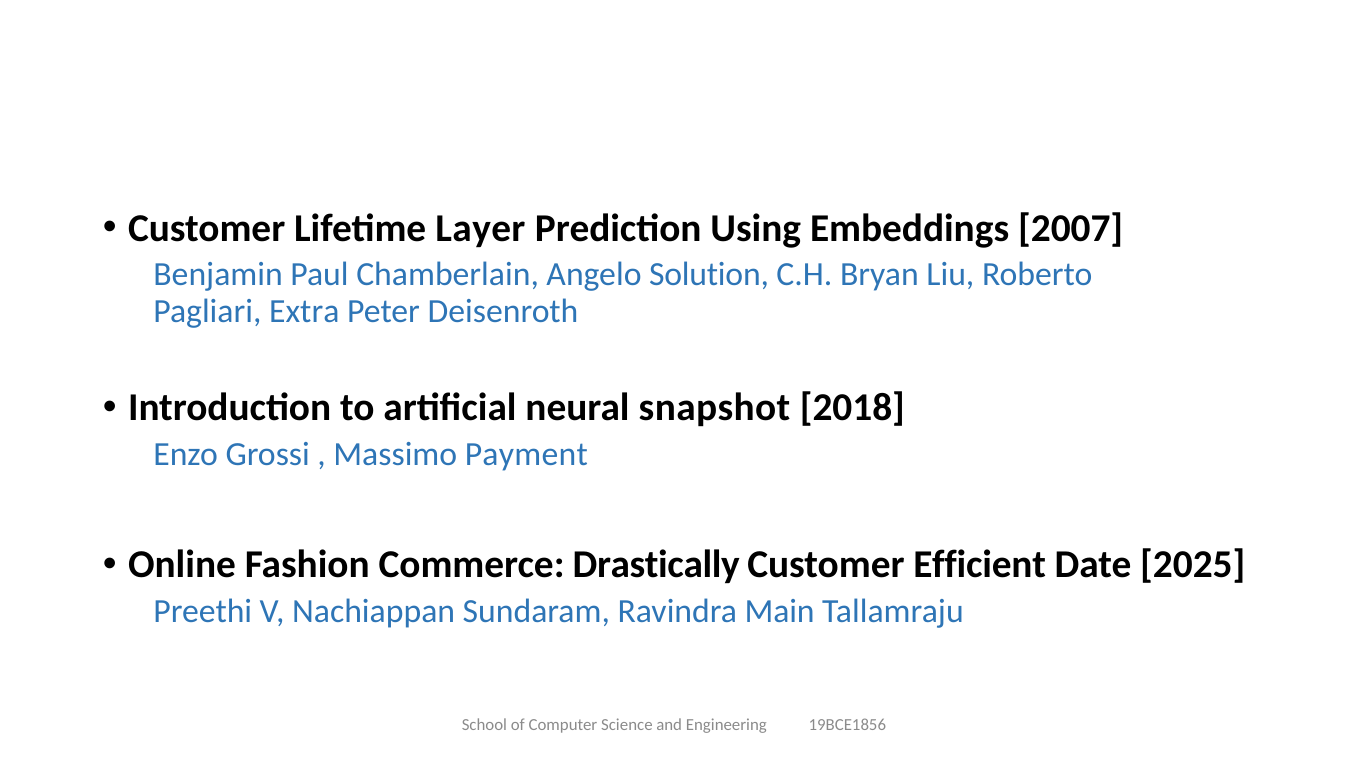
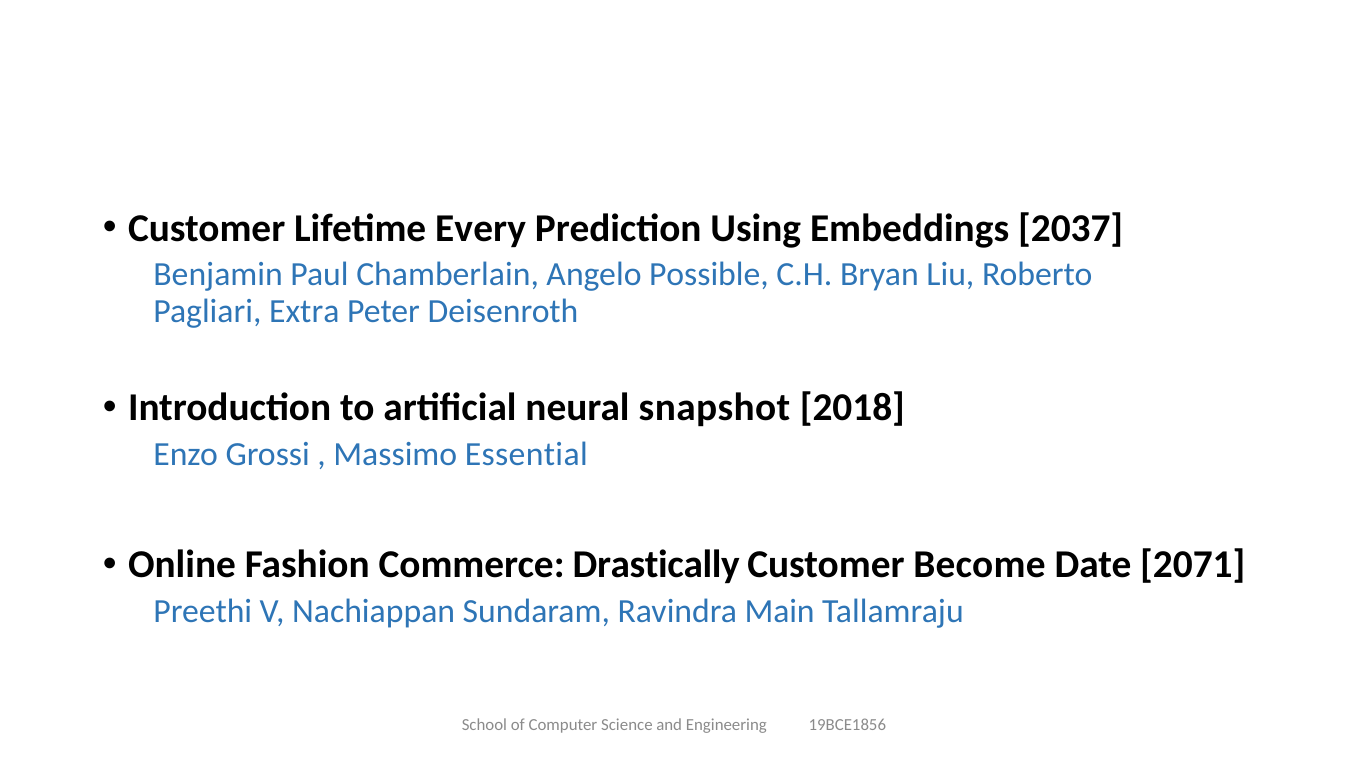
Layer: Layer -> Every
2007: 2007 -> 2037
Solution: Solution -> Possible
Payment: Payment -> Essential
Efficient: Efficient -> Become
2025: 2025 -> 2071
